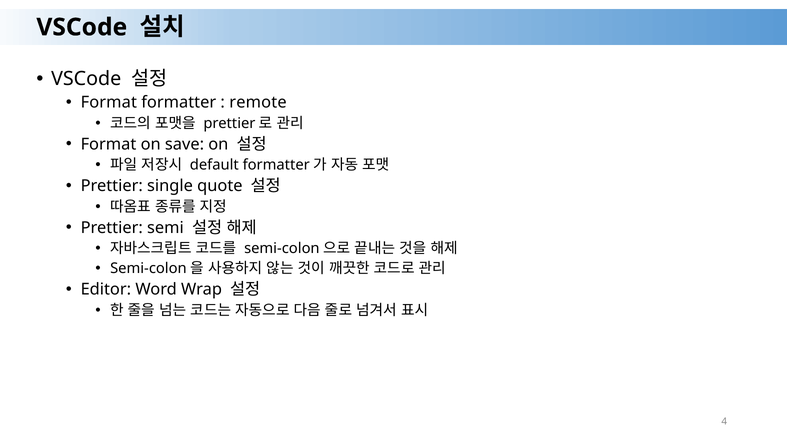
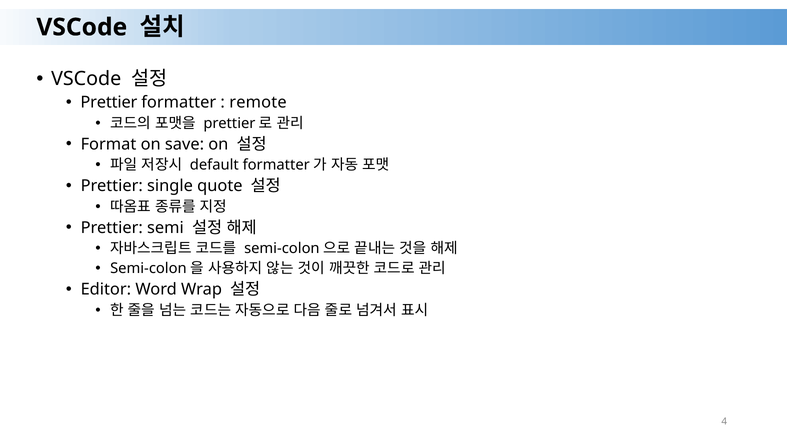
Format at (109, 103): Format -> Prettier
